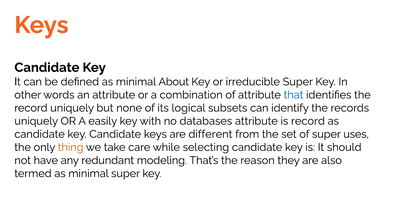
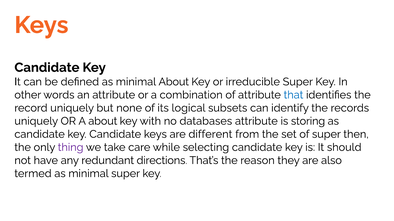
A easily: easily -> about
is record: record -> storing
uses: uses -> then
thing colour: orange -> purple
modeling: modeling -> directions
